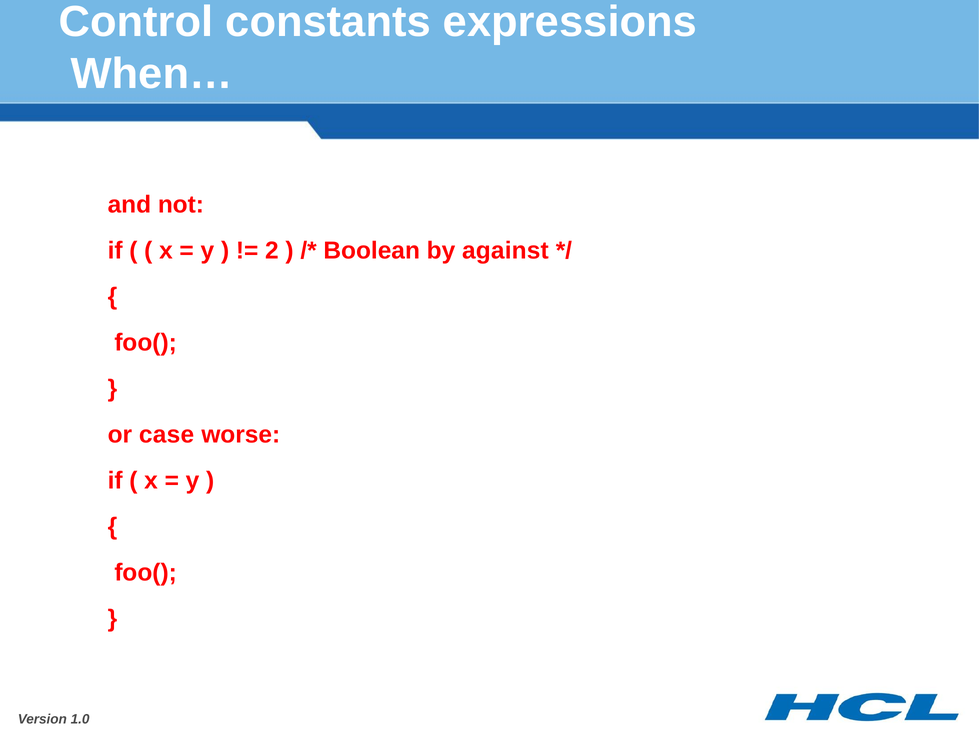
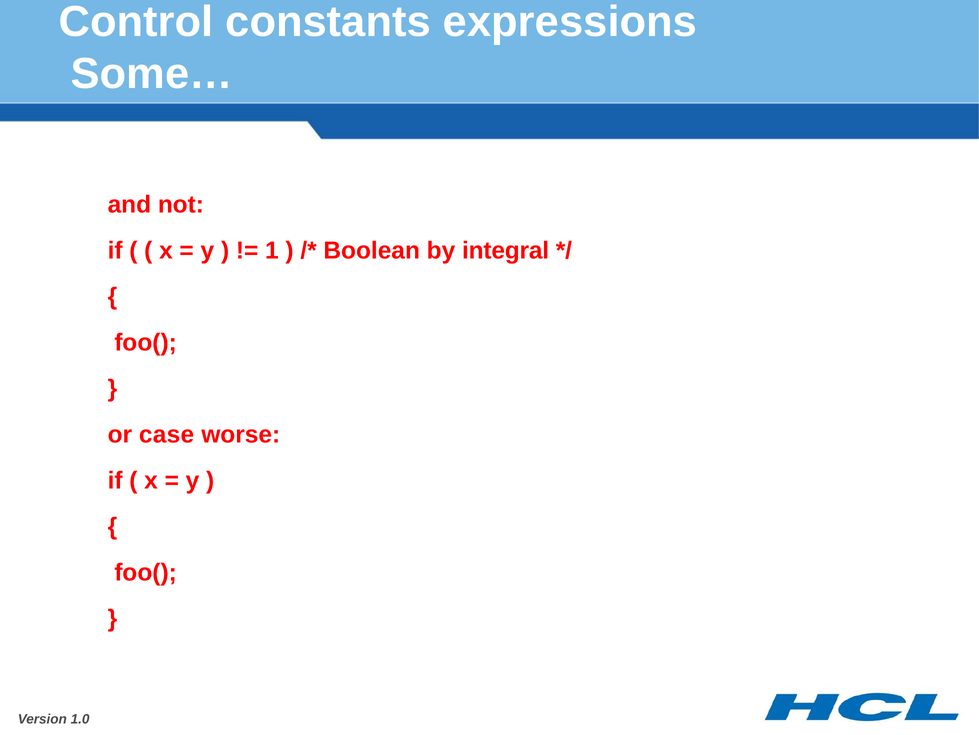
When…: When… -> Some…
2: 2 -> 1
against: against -> integral
